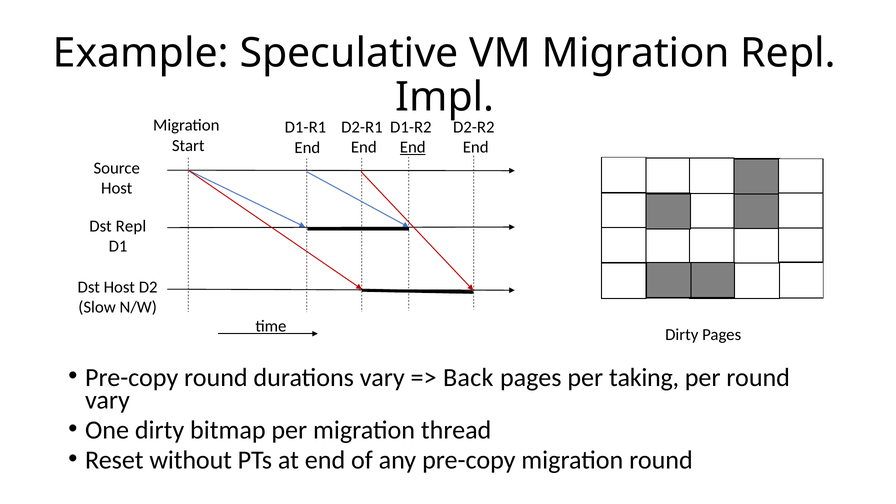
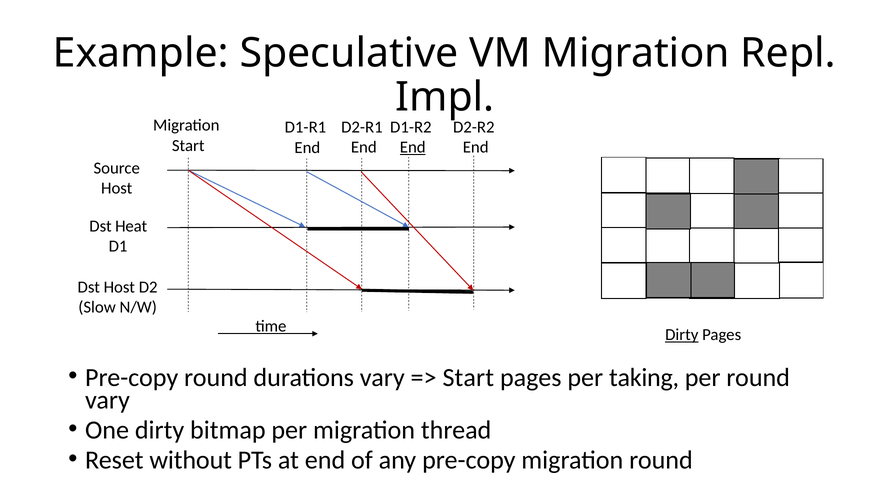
Dst Repl: Repl -> Heat
Dirty at (682, 335) underline: none -> present
Back at (468, 377): Back -> Start
